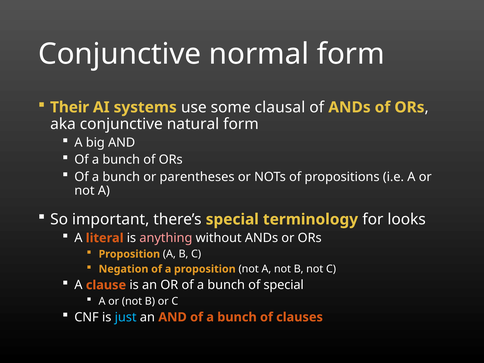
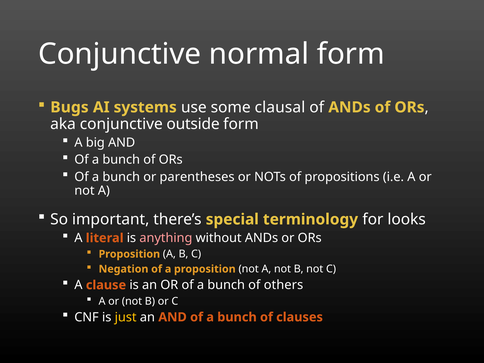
Their: Their -> Bugs
natural: natural -> outside
of special: special -> others
just colour: light blue -> yellow
